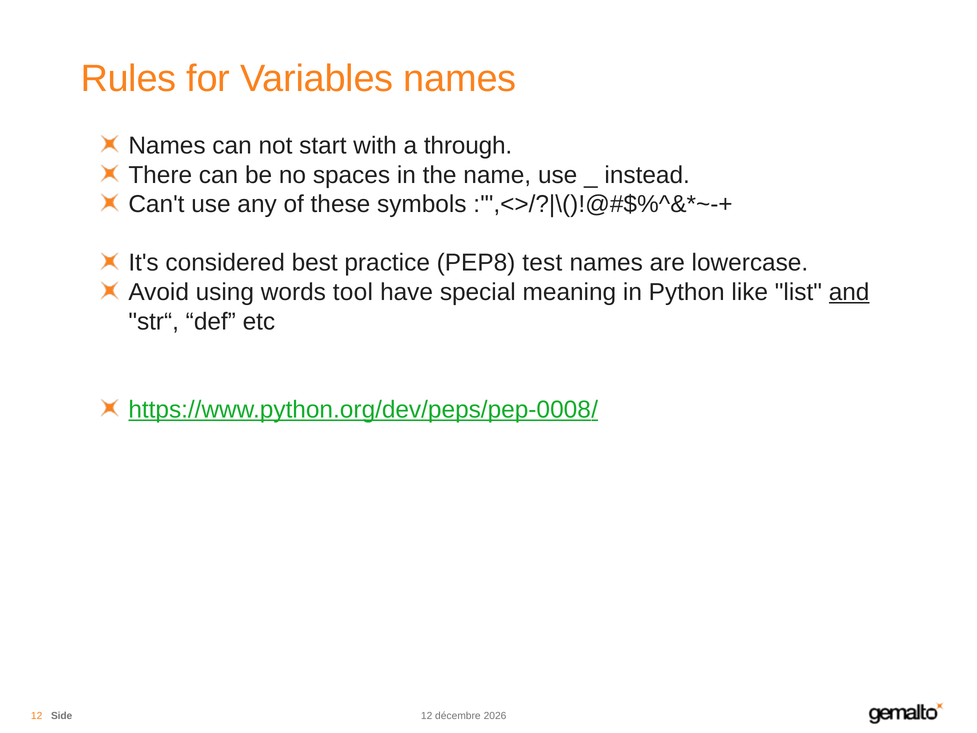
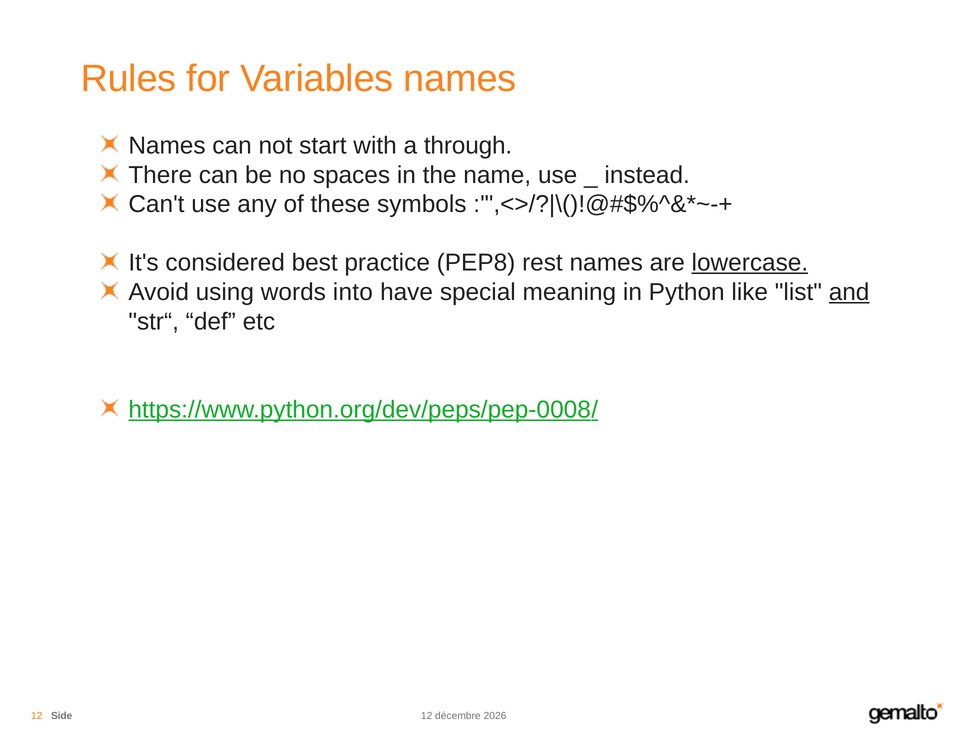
test: test -> rest
lowercase underline: none -> present
tool: tool -> into
